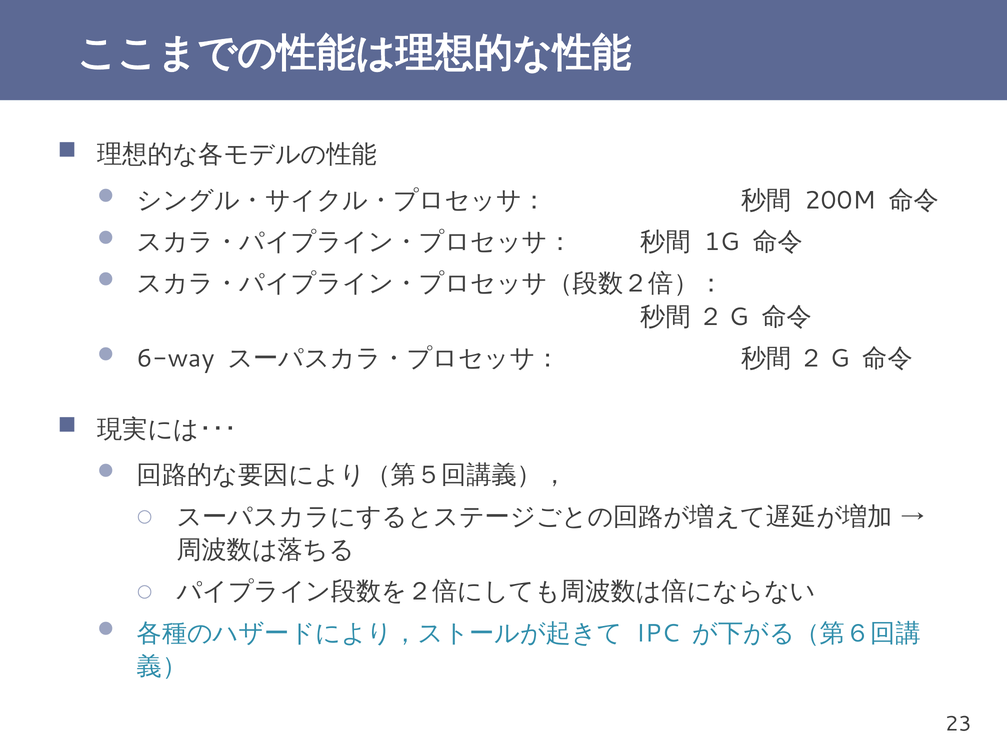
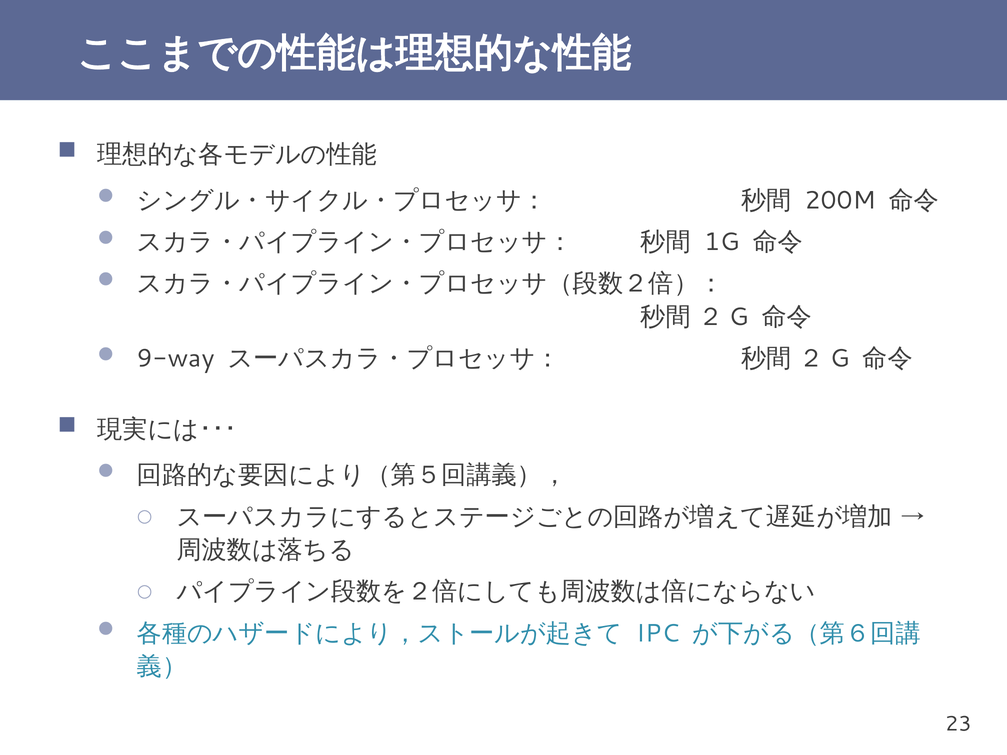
6-way: 6-way -> 9-way
